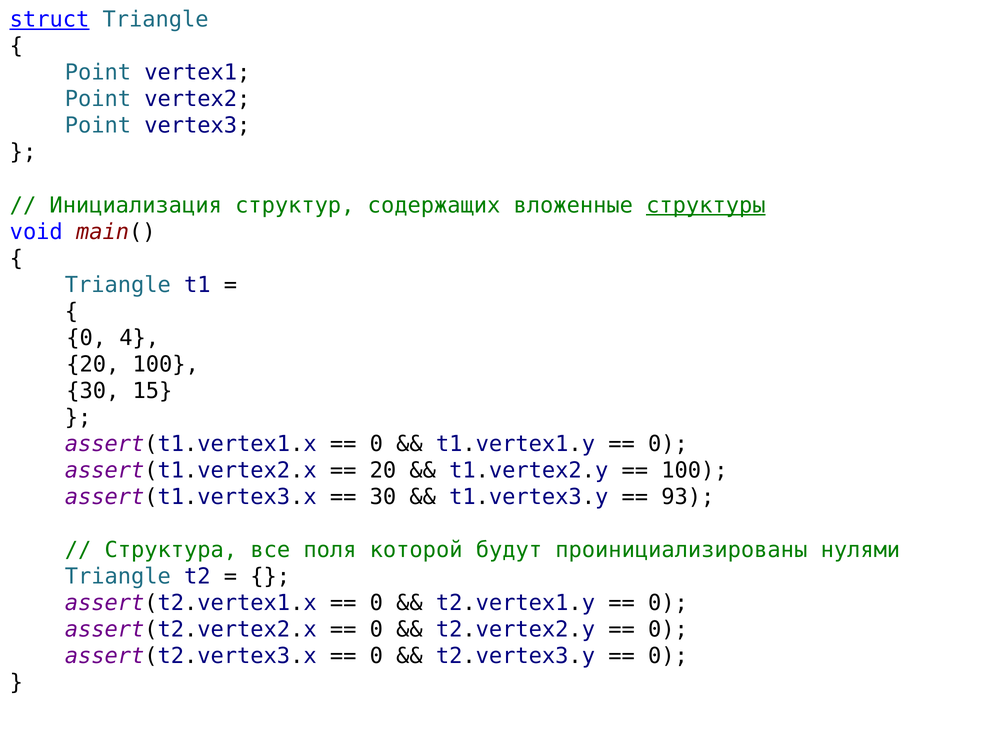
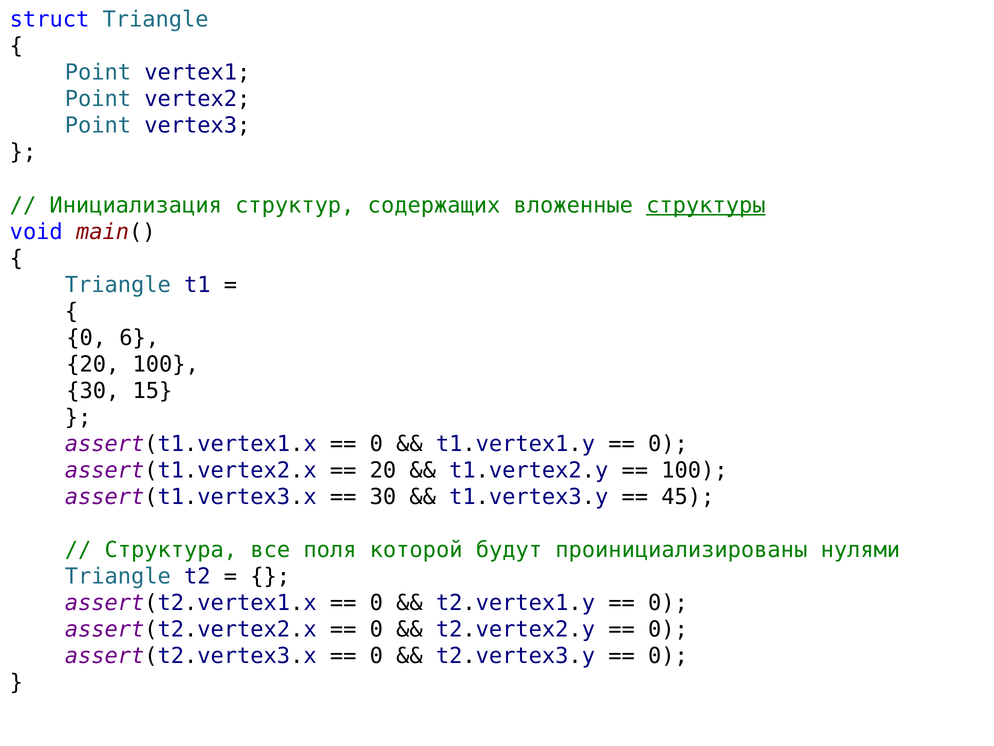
struct underline: present -> none
4: 4 -> 6
93: 93 -> 45
